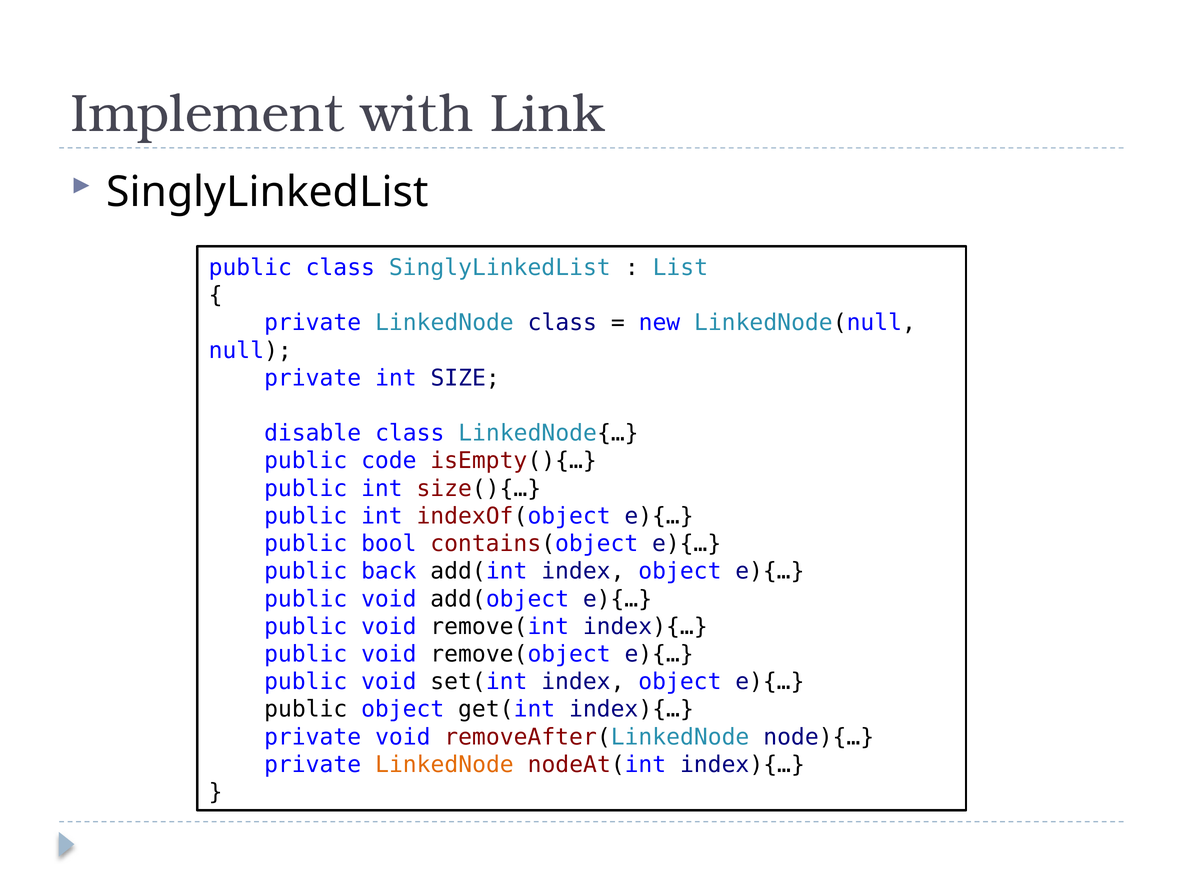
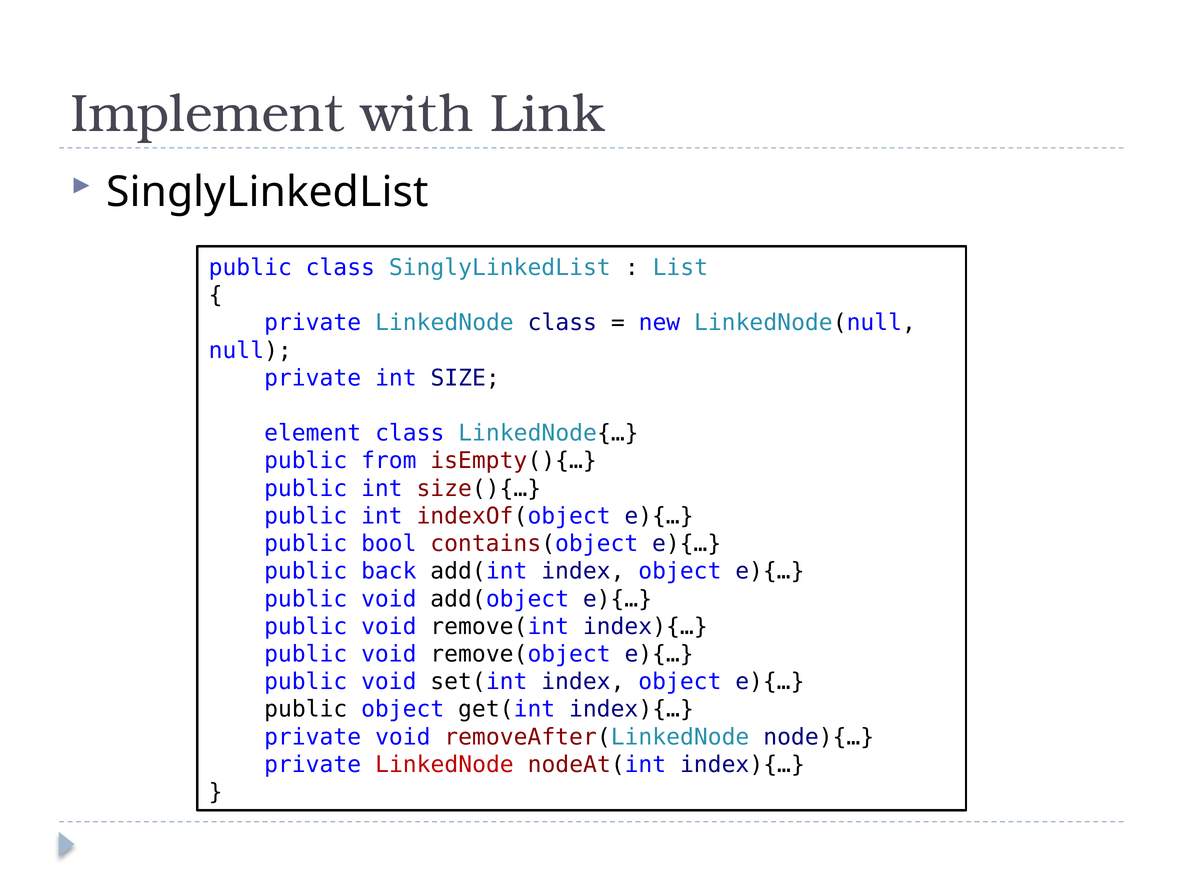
disable: disable -> element
code: code -> from
LinkedNode at (444, 765) colour: orange -> red
